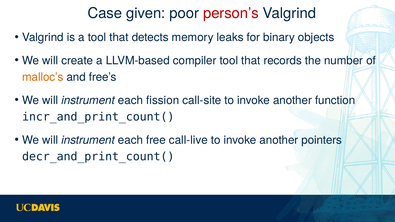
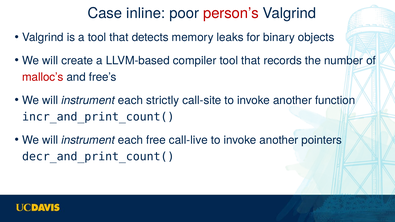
given: given -> inline
malloc’s colour: orange -> red
fission: fission -> strictly
